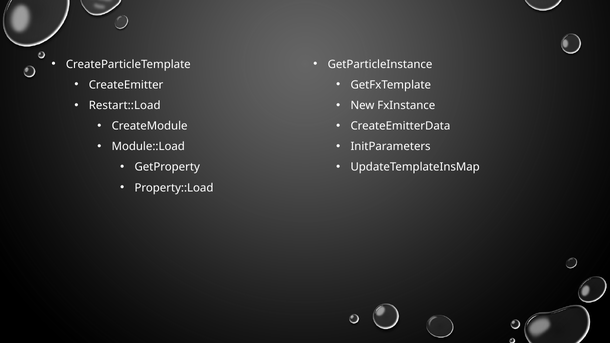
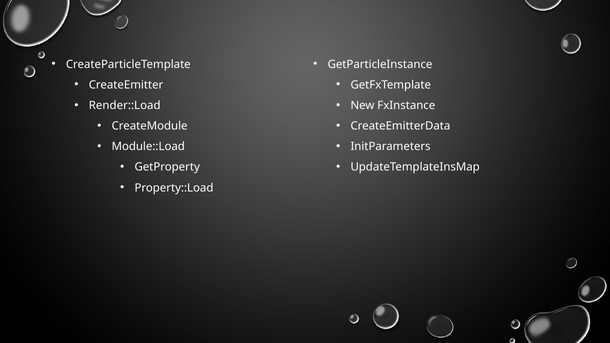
Restart::Load: Restart::Load -> Render::Load
